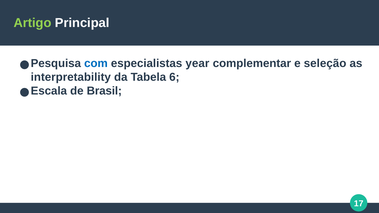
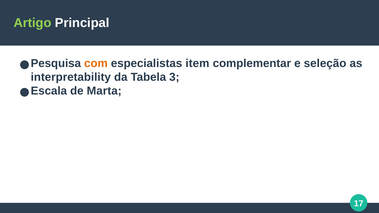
com colour: blue -> orange
year: year -> item
6: 6 -> 3
Brasil: Brasil -> Marta
